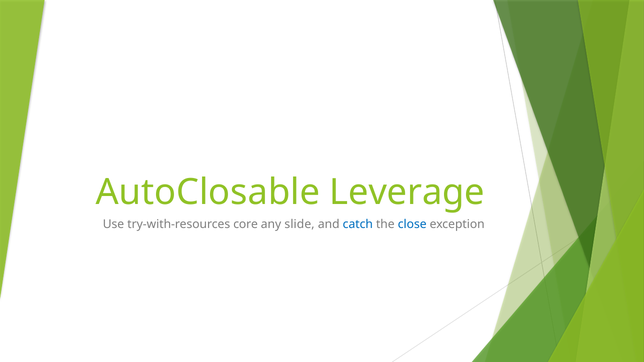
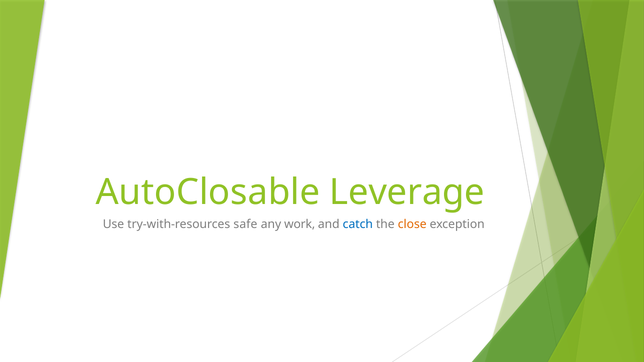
core: core -> safe
slide: slide -> work
close colour: blue -> orange
